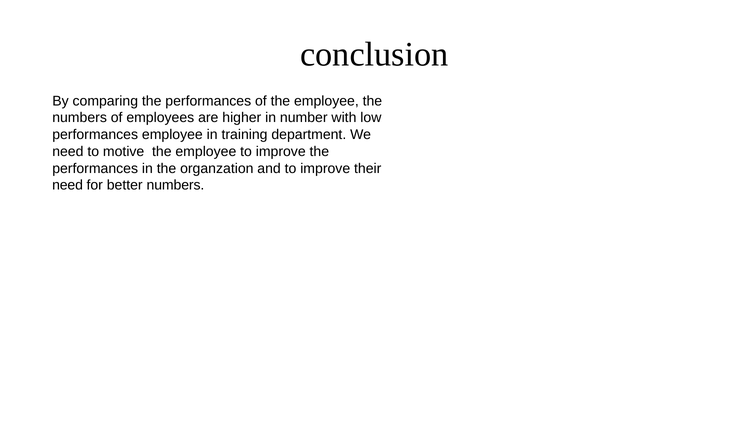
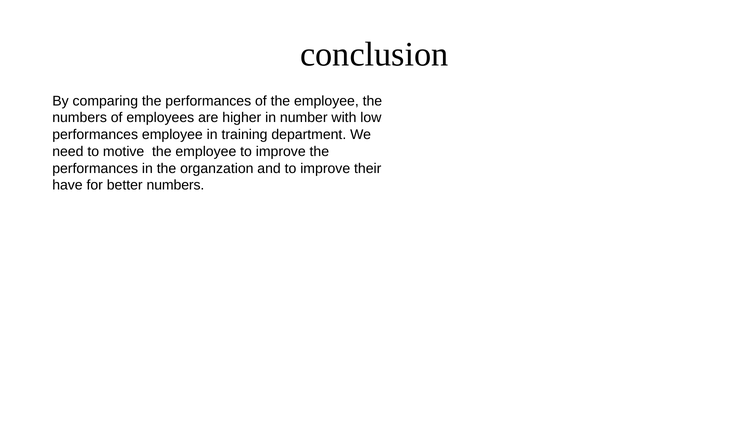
need at (68, 185): need -> have
